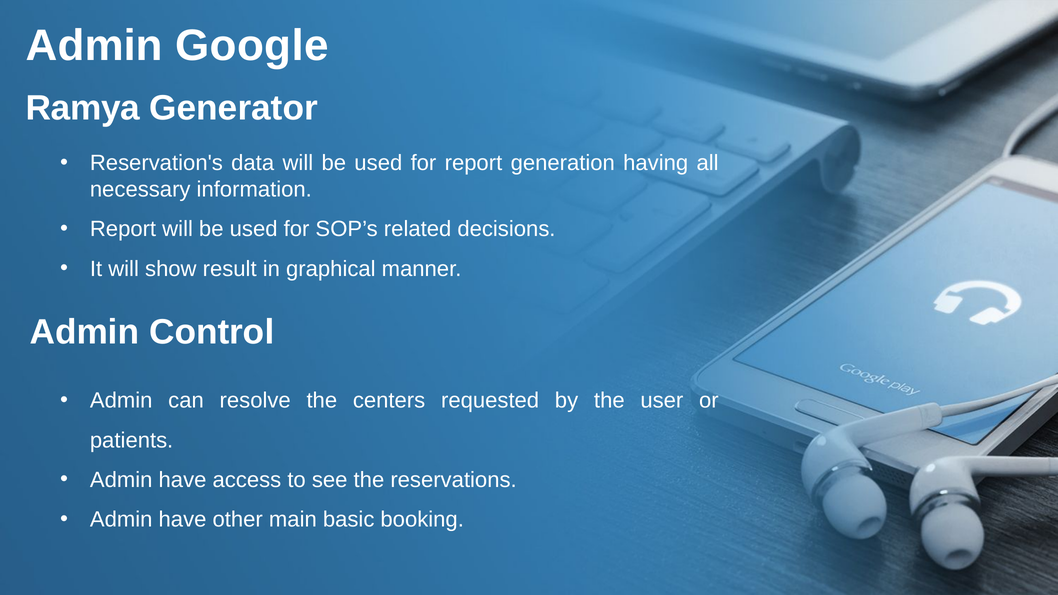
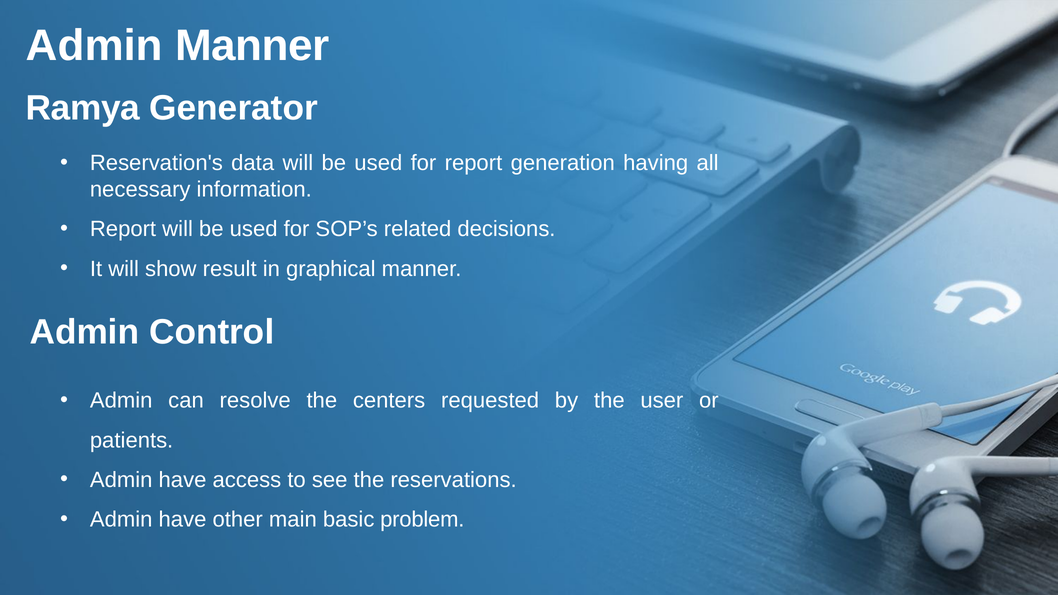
Admin Google: Google -> Manner
booking: booking -> problem
